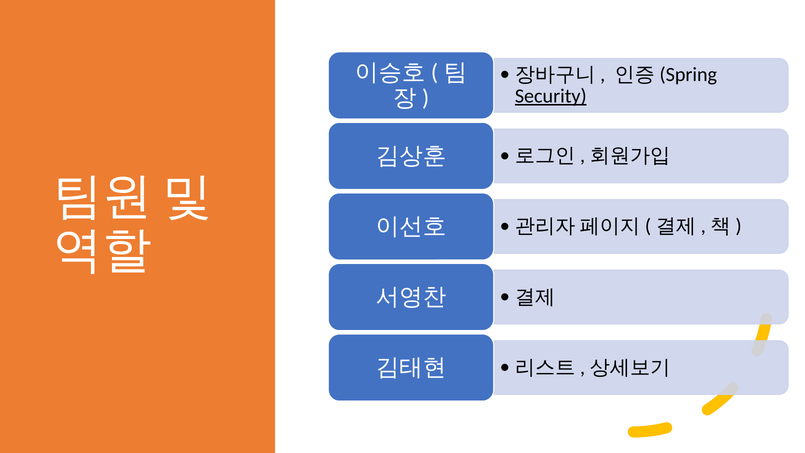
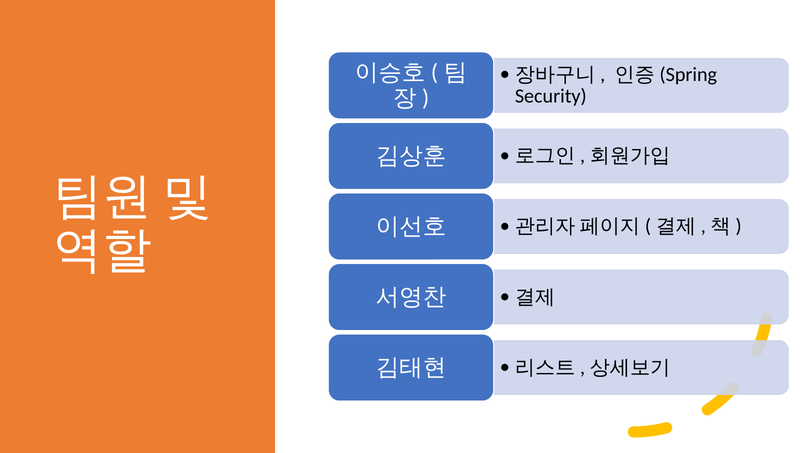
Security underline: present -> none
